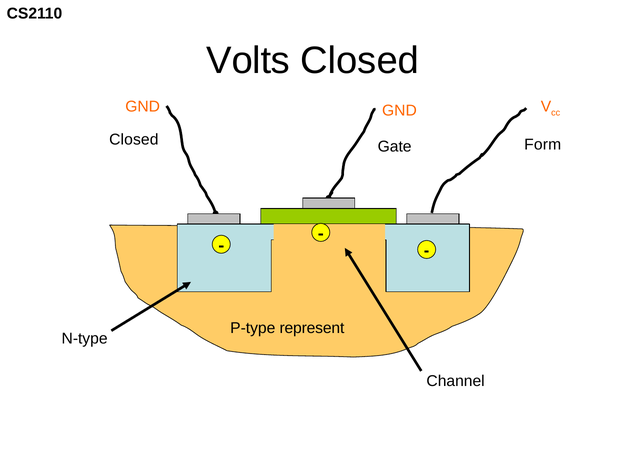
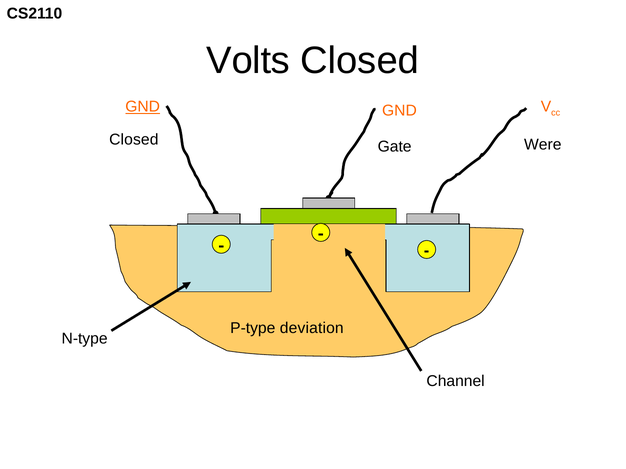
GND at (143, 107) underline: none -> present
Form: Form -> Were
represent: represent -> deviation
